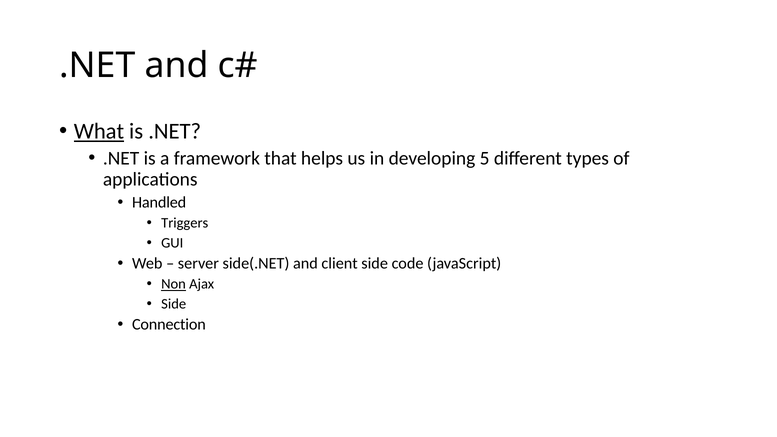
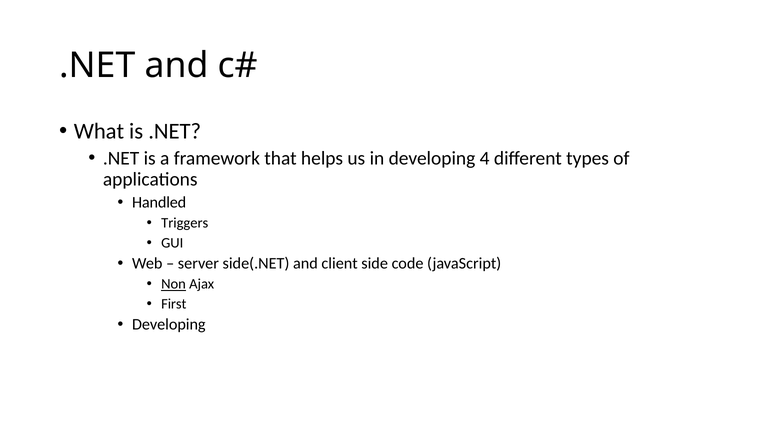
What underline: present -> none
5: 5 -> 4
Side at (174, 304): Side -> First
Connection at (169, 325): Connection -> Developing
